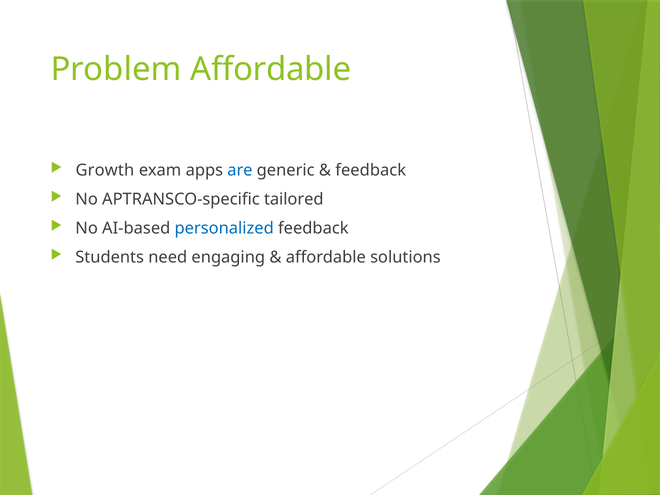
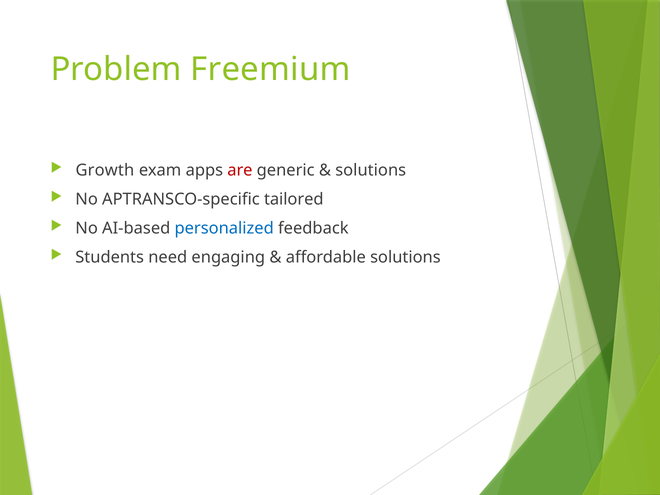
Problem Affordable: Affordable -> Freemium
are colour: blue -> red
feedback at (371, 170): feedback -> solutions
